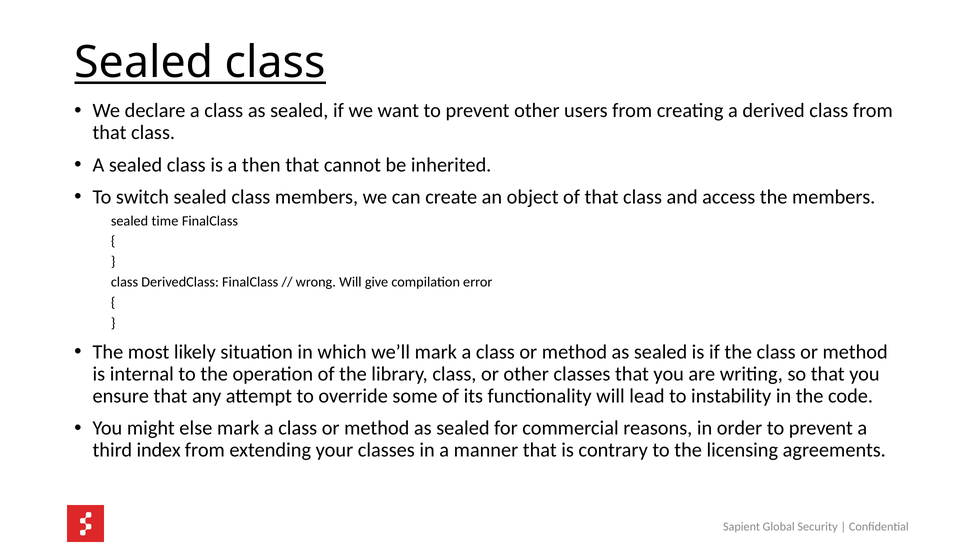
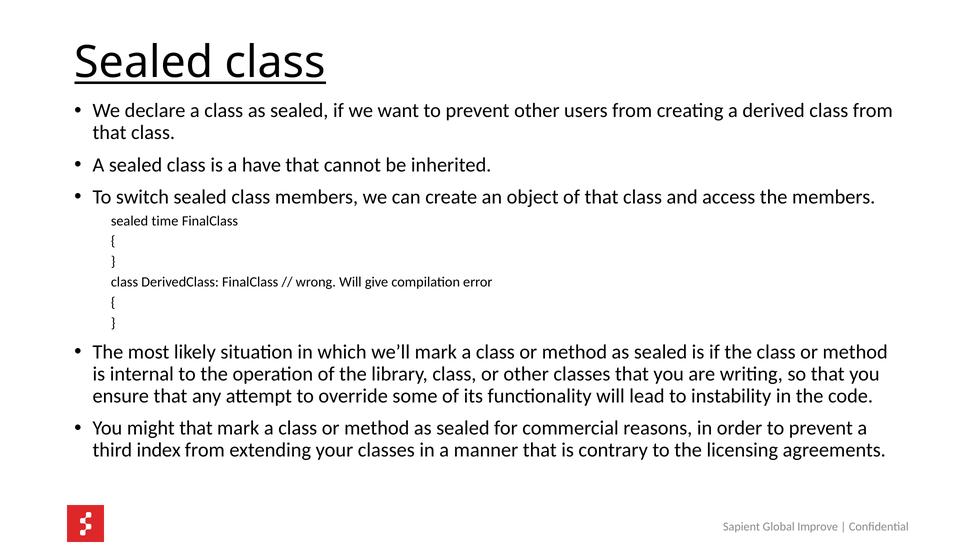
then: then -> have
might else: else -> that
Security: Security -> Improve
